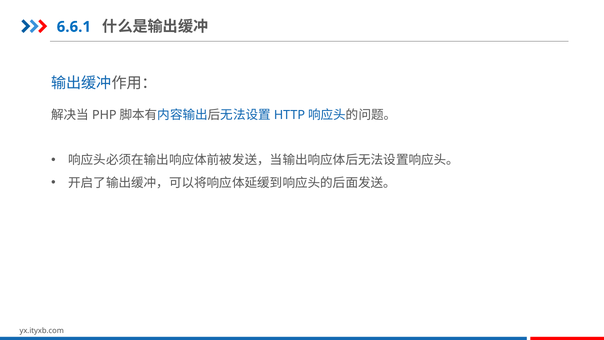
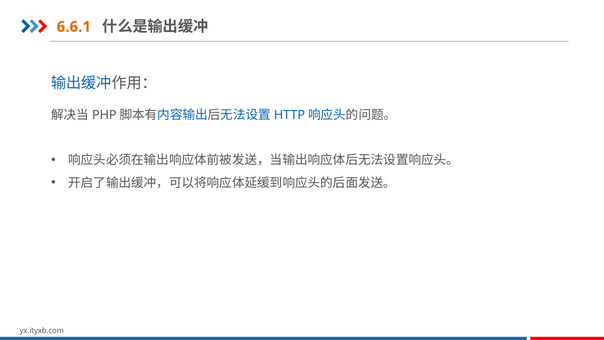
6.6.1 colour: blue -> orange
